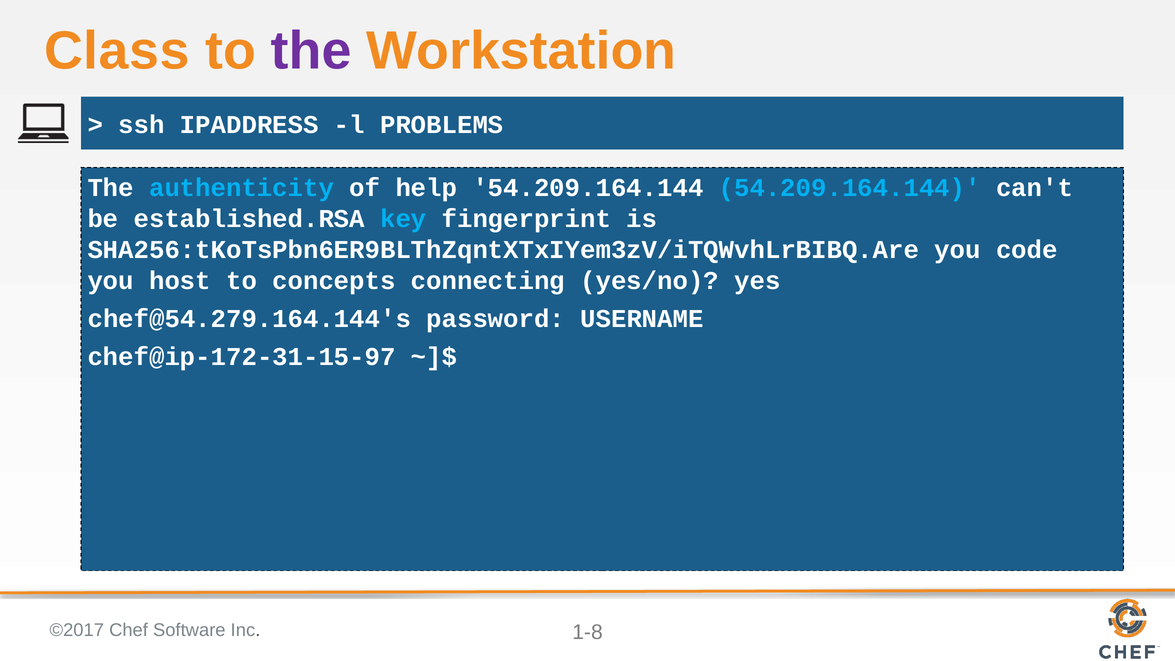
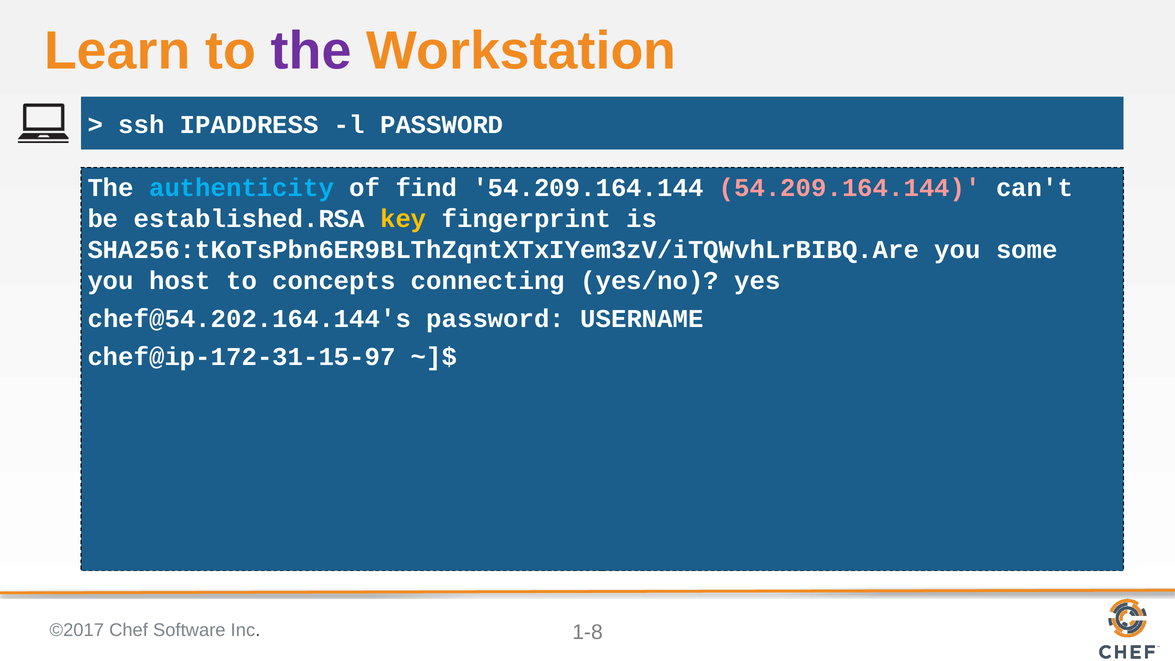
Class: Class -> Learn
l PROBLEMS: PROBLEMS -> PASSWORD
help: help -> find
54.209.164.144 at (850, 188) colour: light blue -> pink
key colour: light blue -> yellow
code: code -> some
chef@54.279.164.144's: chef@54.279.164.144's -> chef@54.202.164.144's
